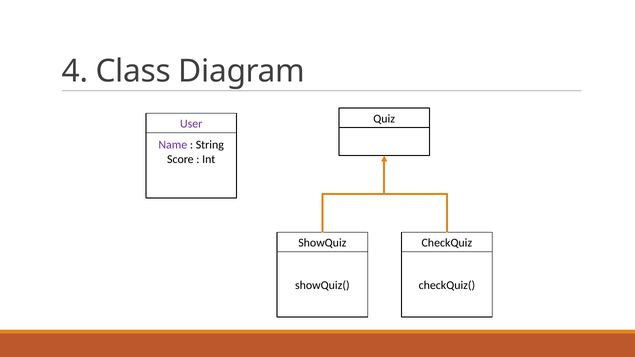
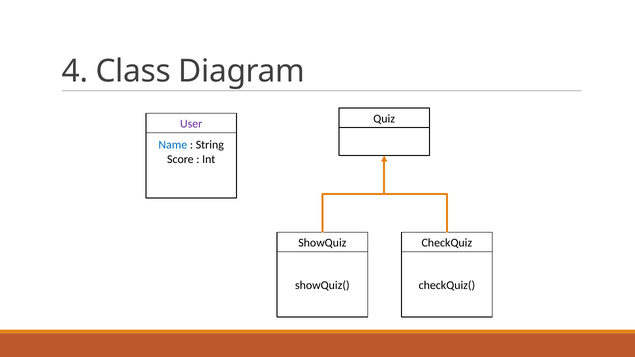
Name colour: purple -> blue
